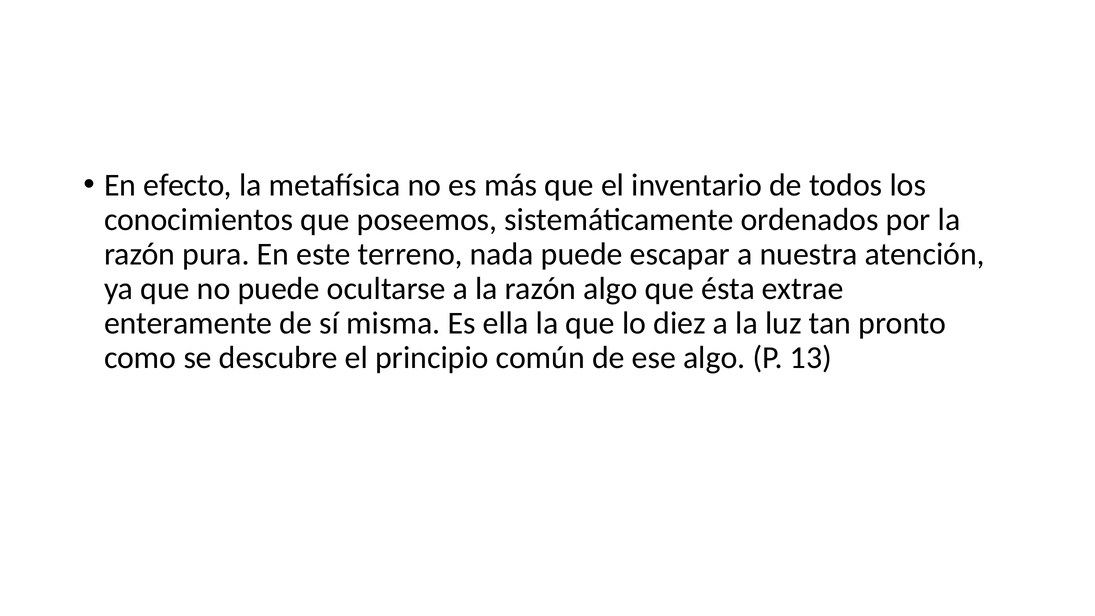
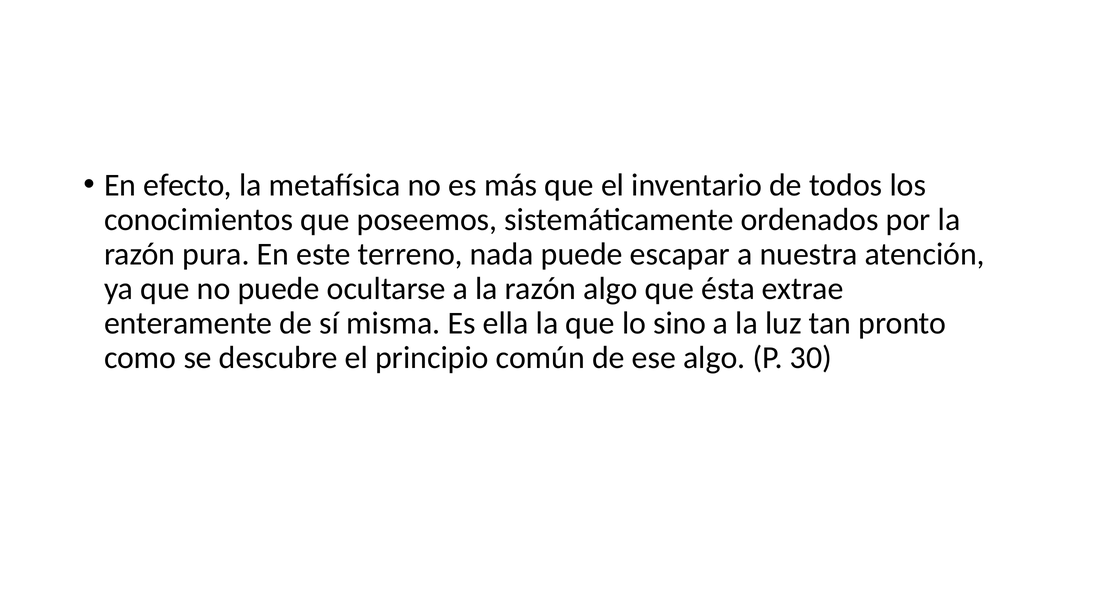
diez: diez -> sino
13: 13 -> 30
